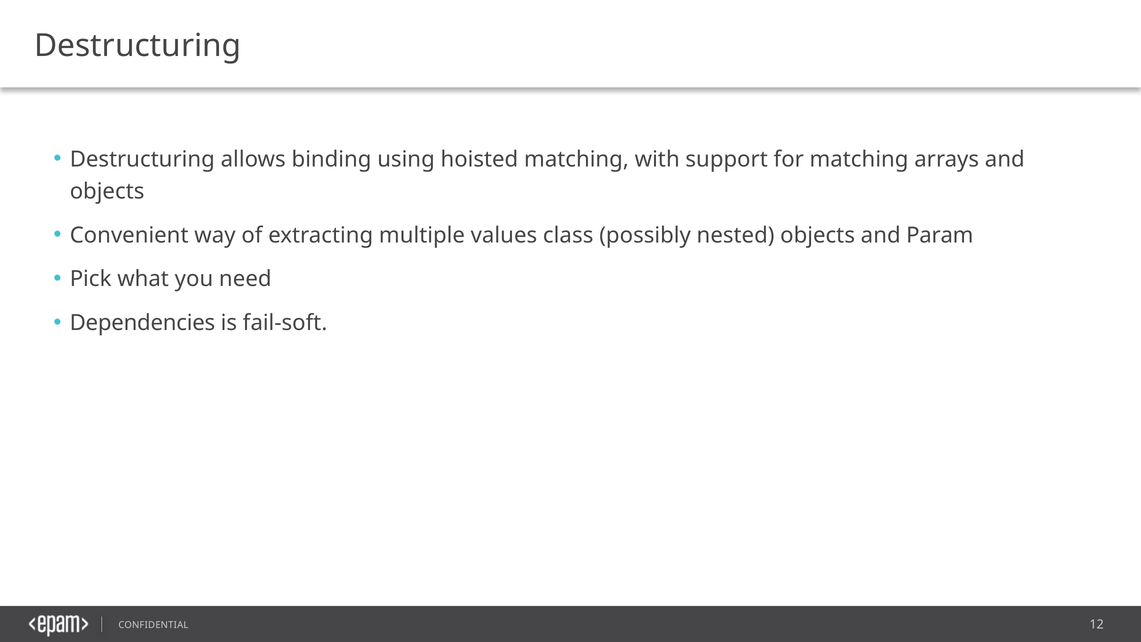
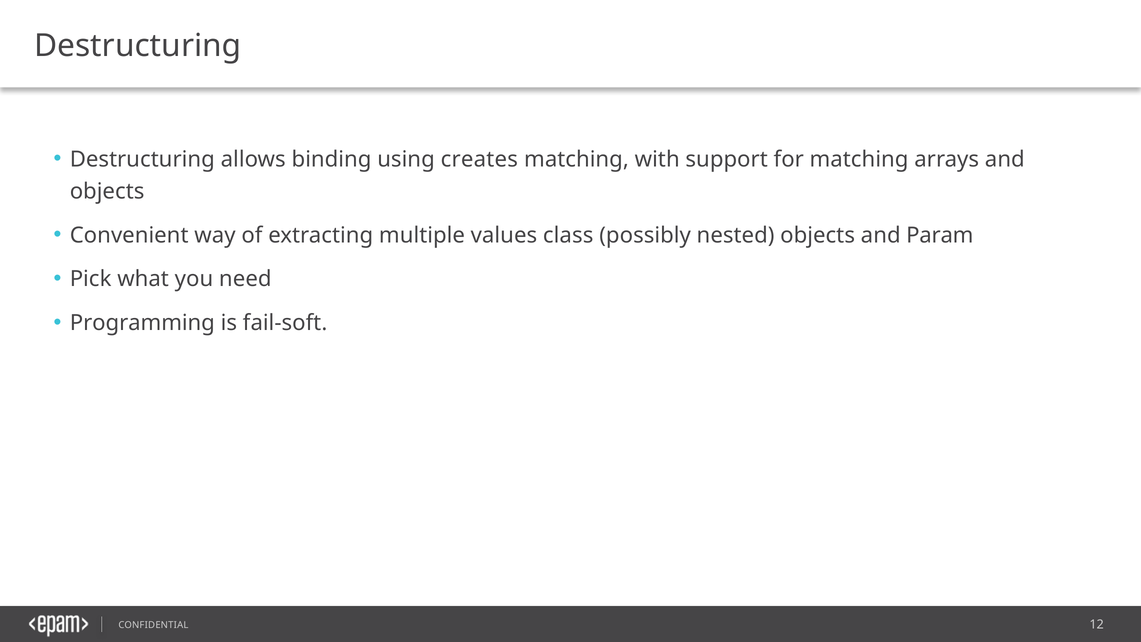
hoisted: hoisted -> creates
Dependencies: Dependencies -> Programming
